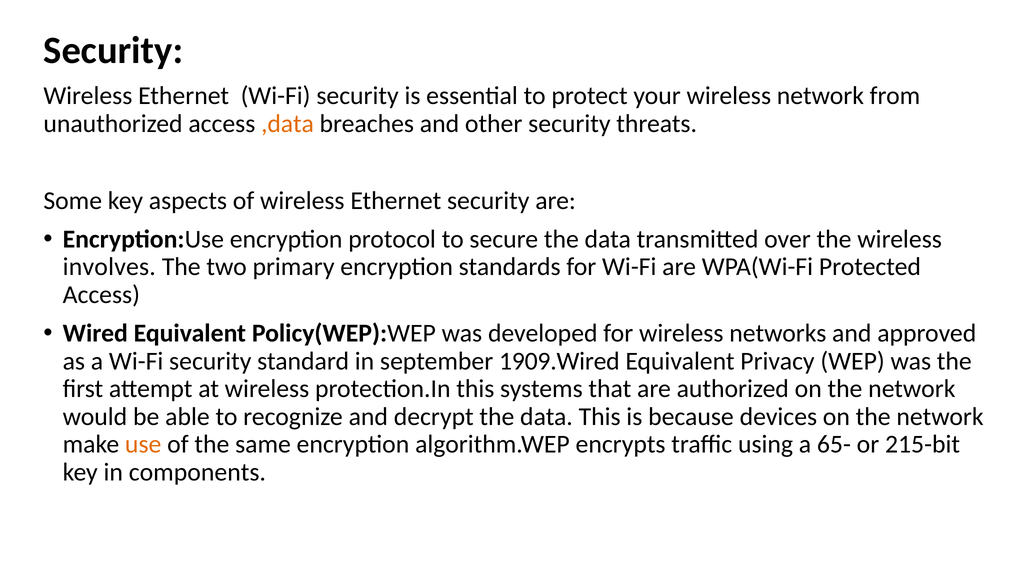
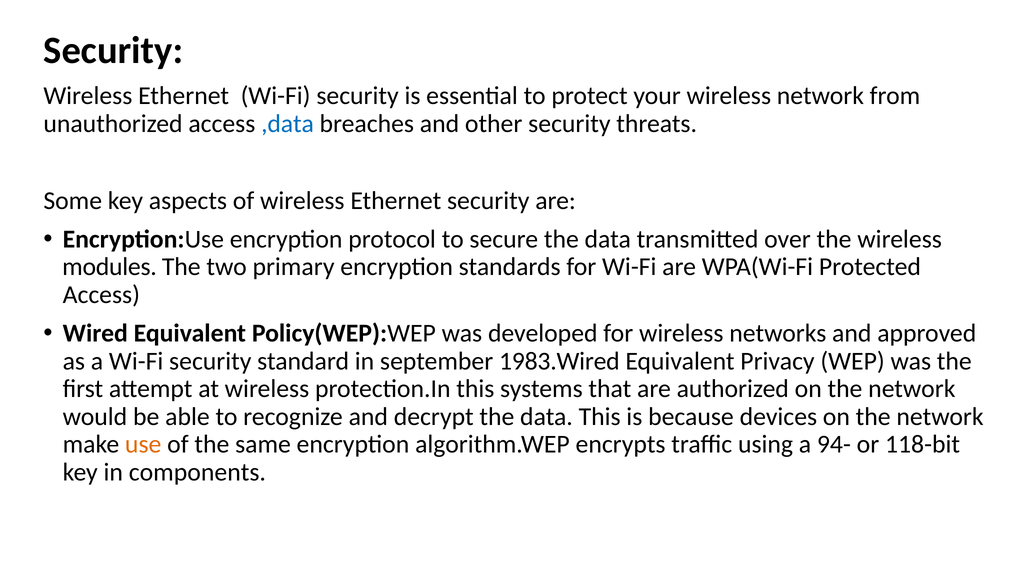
,data colour: orange -> blue
involves: involves -> modules
1909.Wired: 1909.Wired -> 1983.Wired
65-: 65- -> 94-
215-bit: 215-bit -> 118-bit
